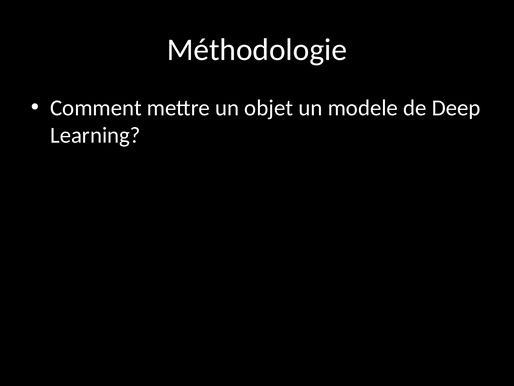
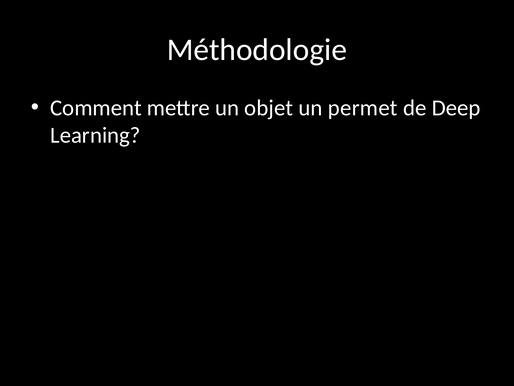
modele: modele -> permet
